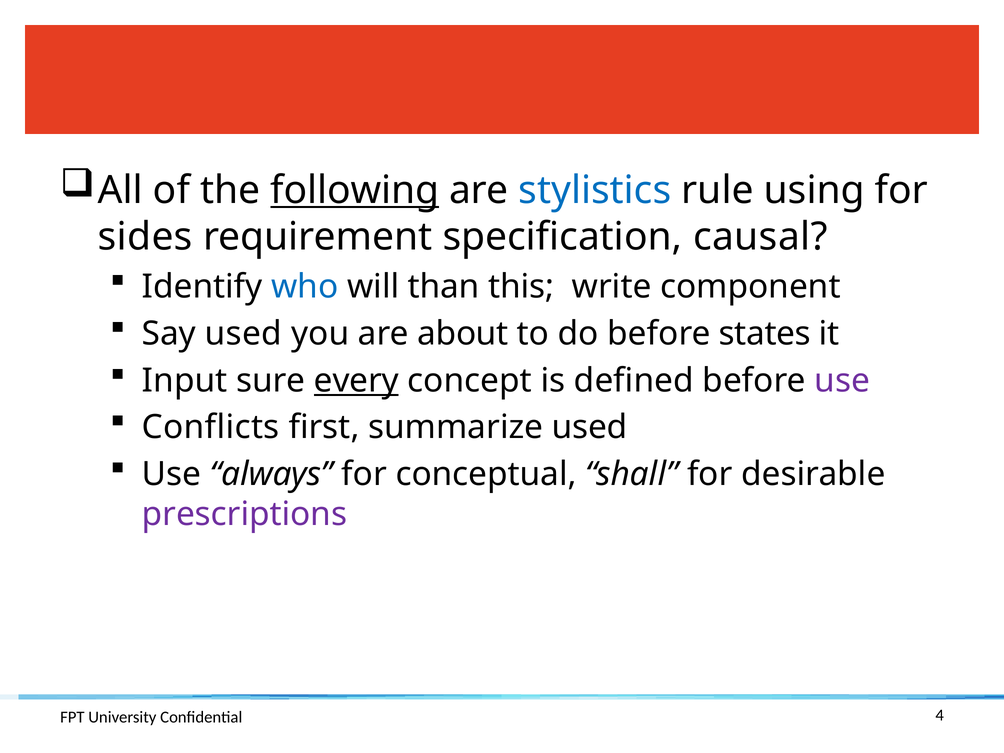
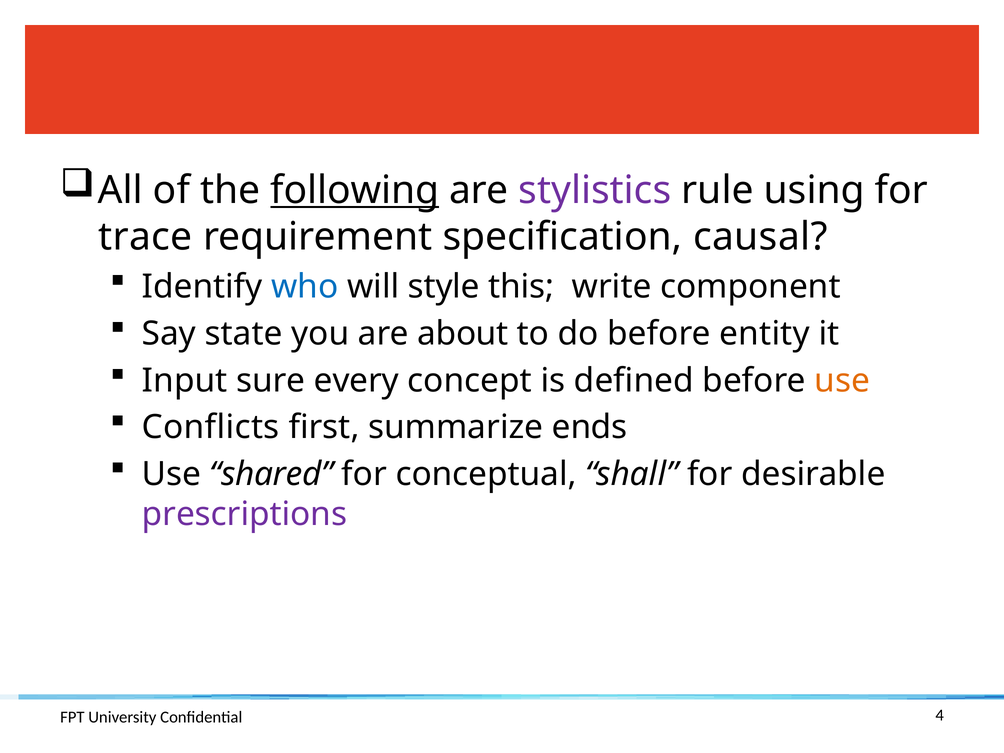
stylistics colour: blue -> purple
sides: sides -> trace
than: than -> style
Say used: used -> state
states: states -> entity
every underline: present -> none
use at (842, 381) colour: purple -> orange
summarize used: used -> ends
always: always -> shared
